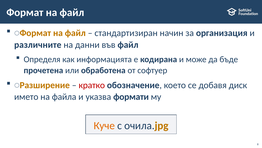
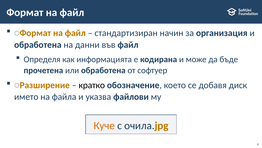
различните at (38, 45): различните -> обработена
кратко colour: red -> black
формати: формати -> файлови
